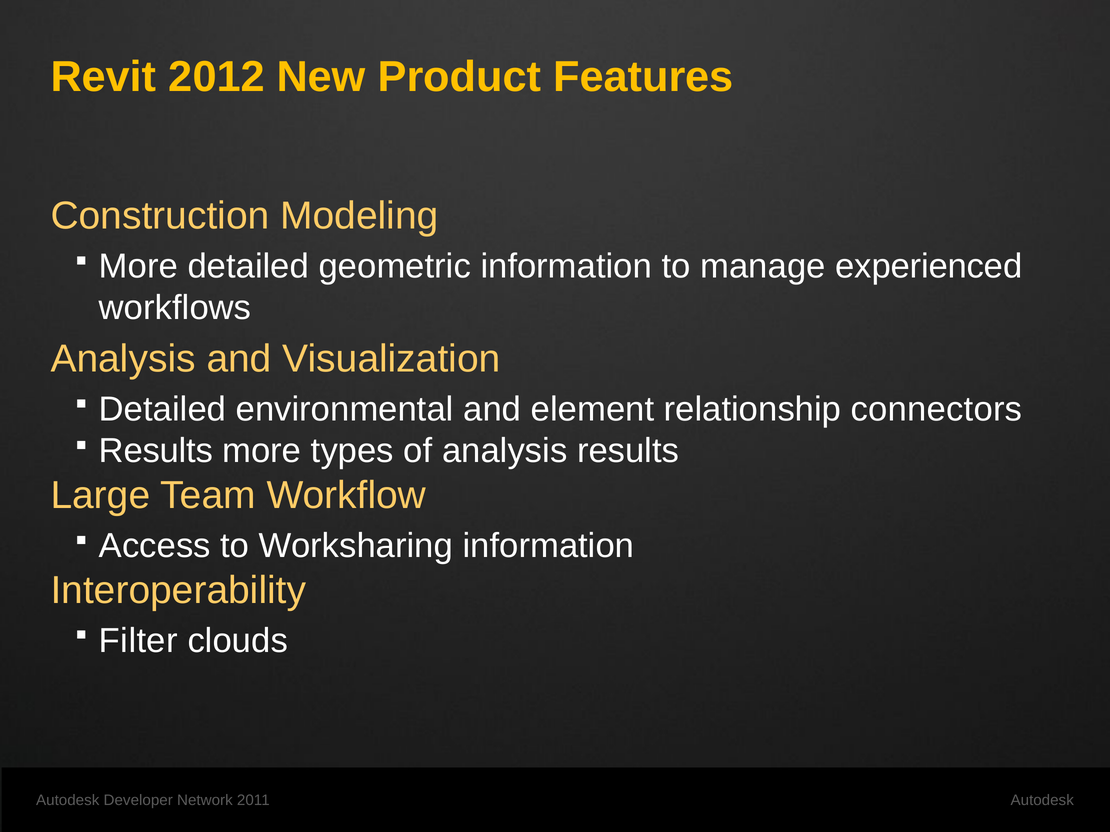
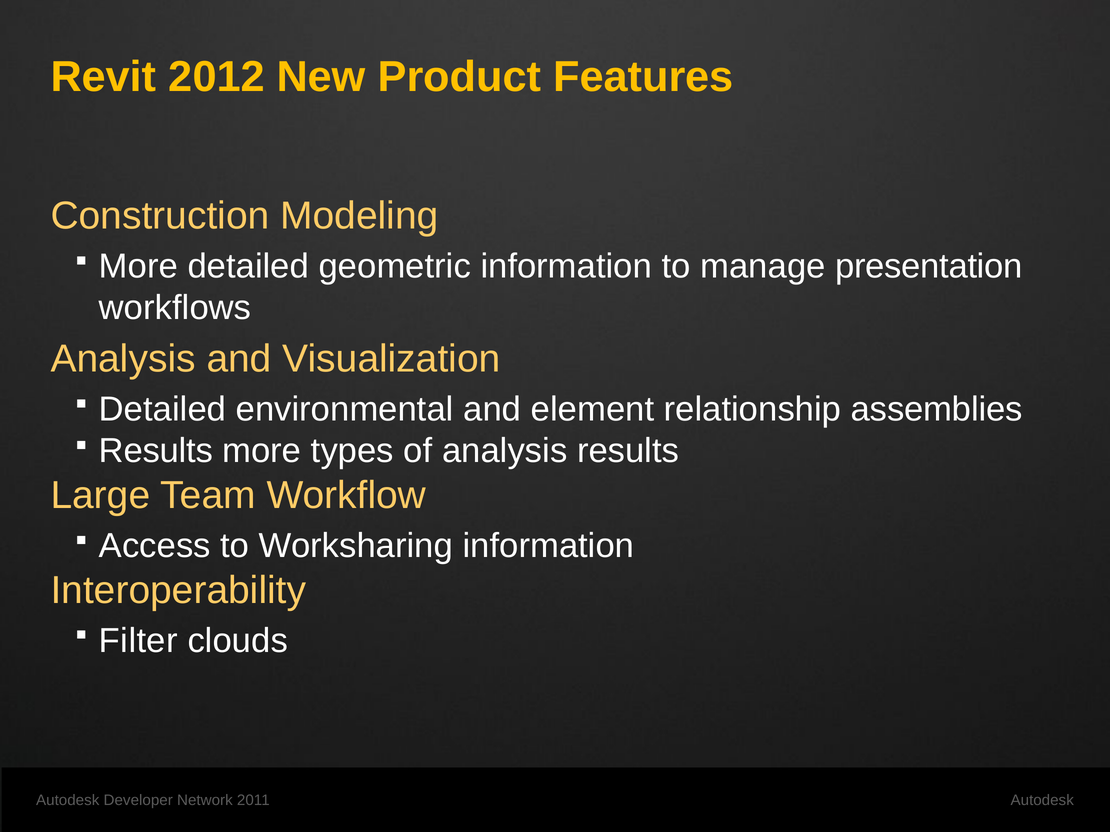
experienced: experienced -> presentation
connectors: connectors -> assemblies
